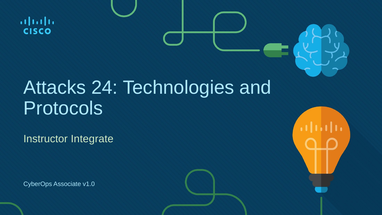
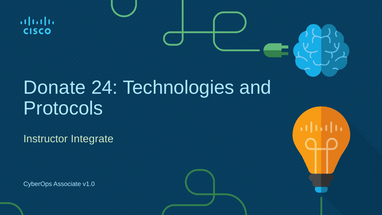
Attacks: Attacks -> Donate
